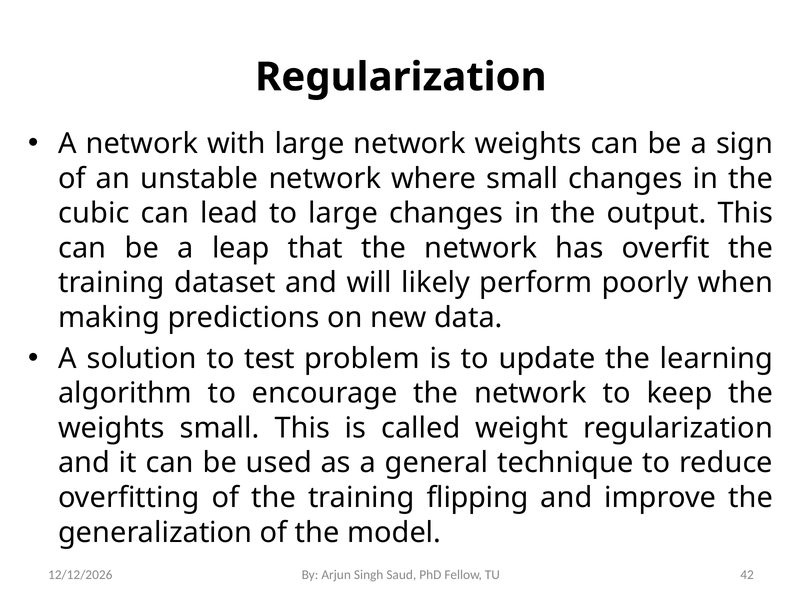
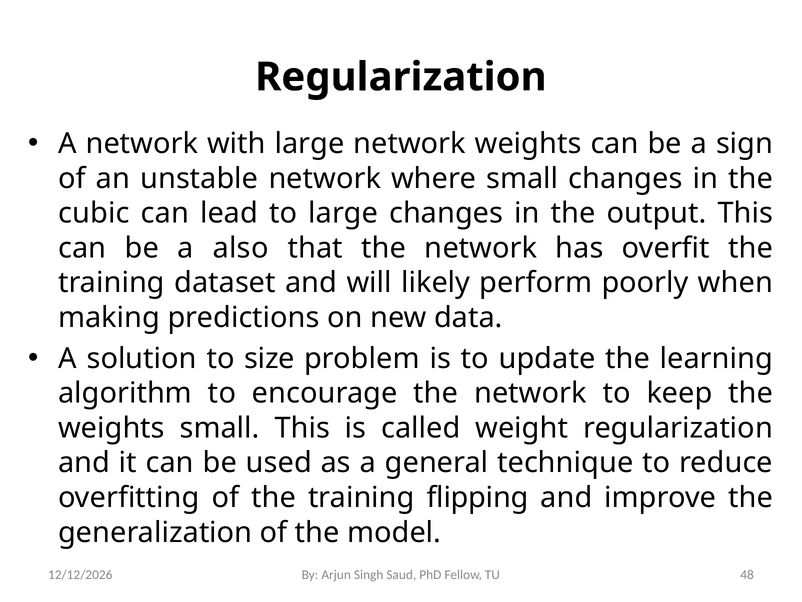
leap: leap -> also
test: test -> size
42: 42 -> 48
